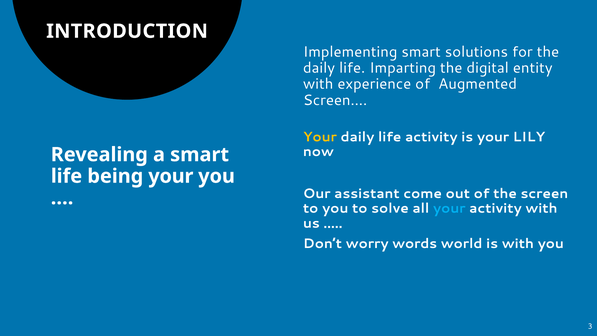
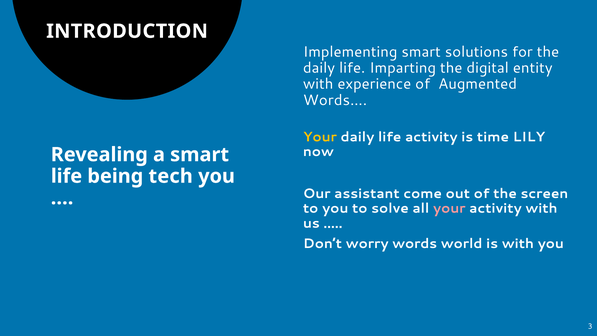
Screen…: Screen… -> Words…
is your: your -> time
being your: your -> tech
your at (449, 208) colour: light blue -> pink
